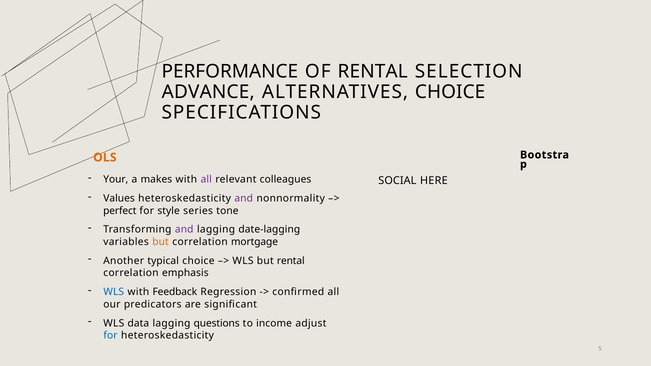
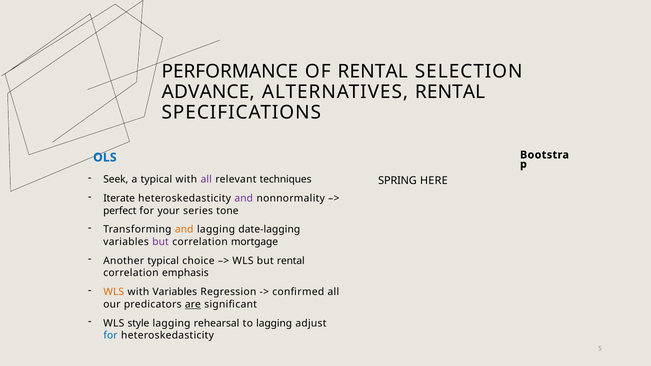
ALTERNATIVES CHOICE: CHOICE -> RENTAL
OLS colour: orange -> blue
Your: Your -> Seek
a makes: makes -> typical
colleagues: colleagues -> techniques
SOCIAL: SOCIAL -> SPRING
Values: Values -> Iterate
style: style -> your
and at (184, 230) colour: purple -> orange
but at (161, 242) colour: orange -> purple
WLS at (114, 292) colour: blue -> orange
with Feedback: Feedback -> Variables
are underline: none -> present
data: data -> style
questions: questions -> rehearsal
to income: income -> lagging
